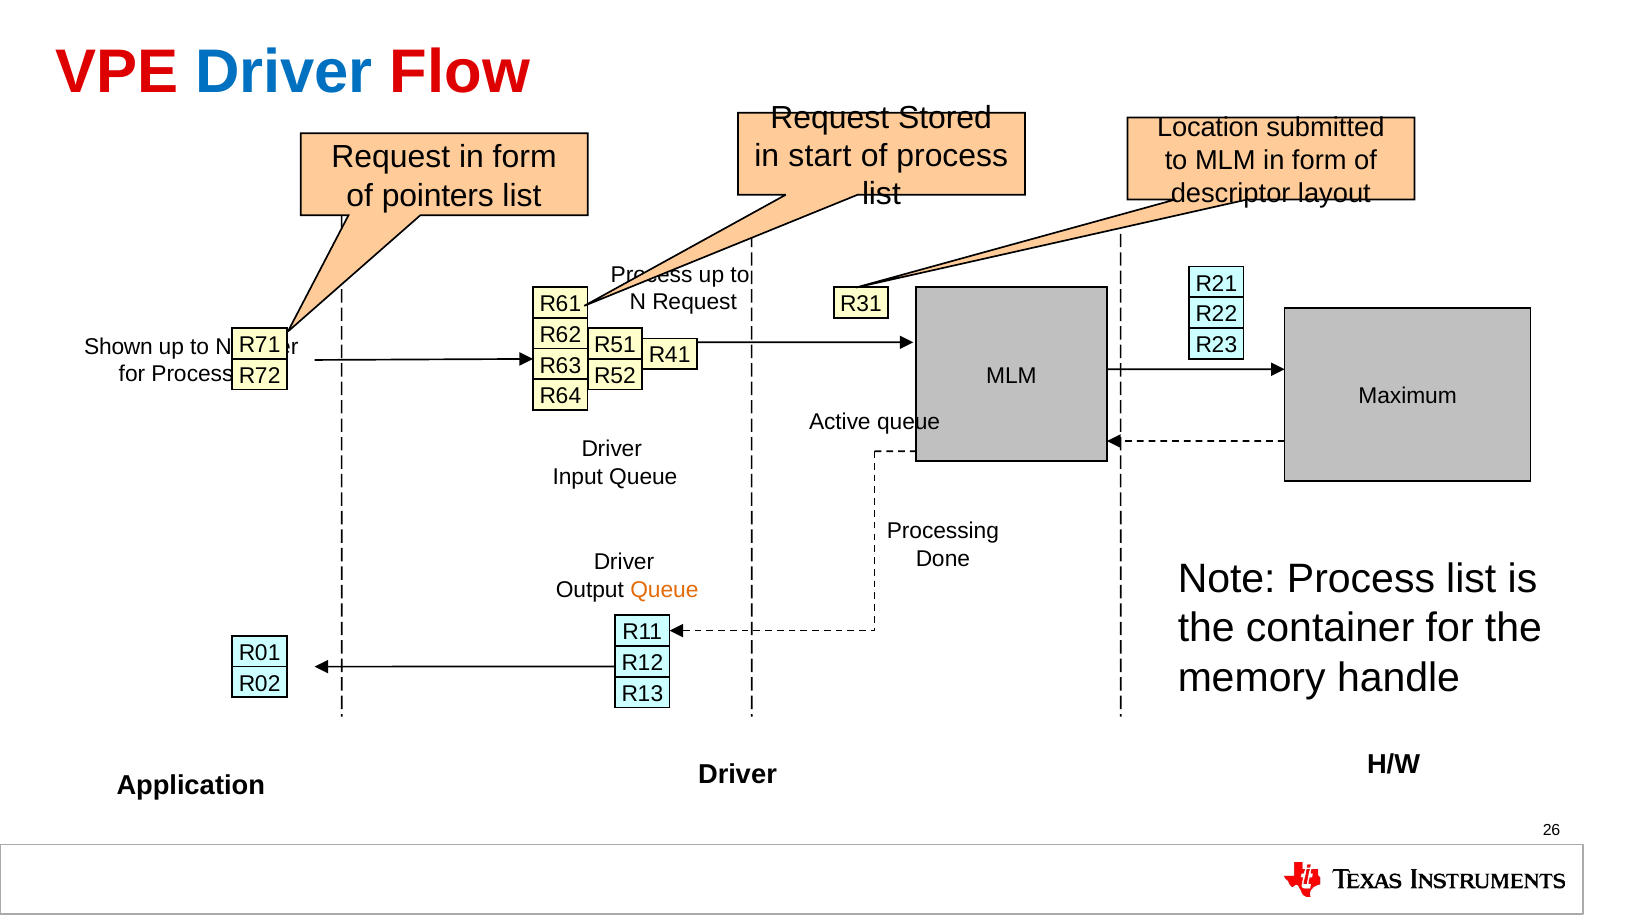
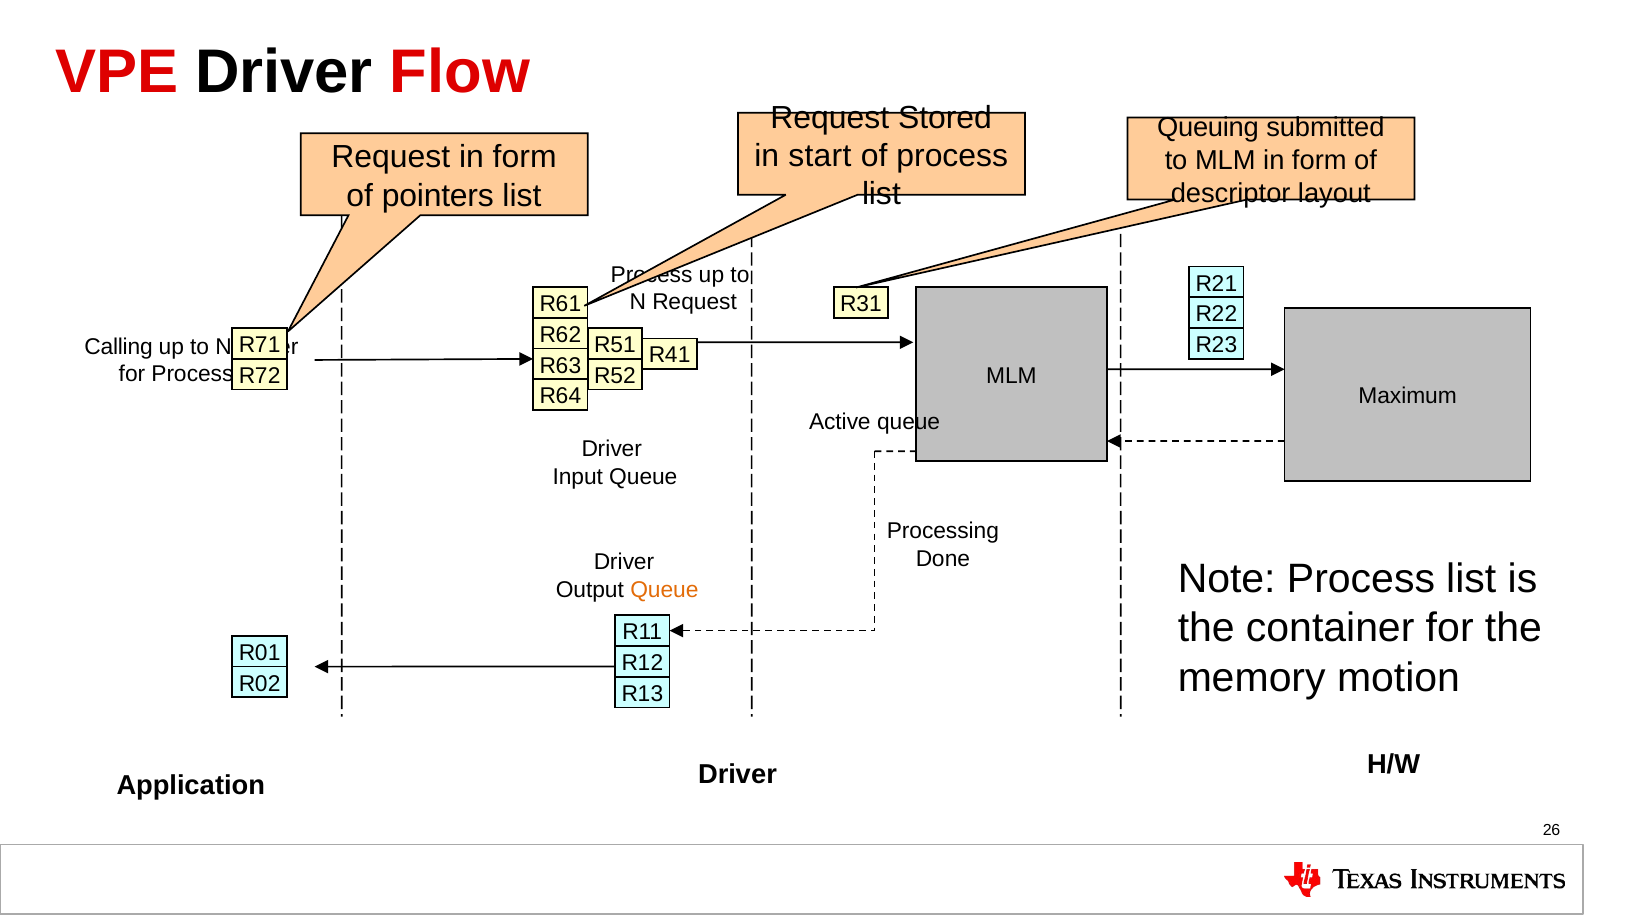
Driver at (284, 73) colour: blue -> black
Location: Location -> Queuing
Shown: Shown -> Calling
handle: handle -> motion
